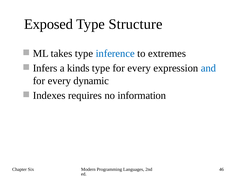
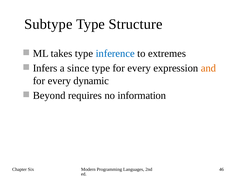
Exposed: Exposed -> Subtype
kinds: kinds -> since
and colour: blue -> orange
Indexes: Indexes -> Beyond
